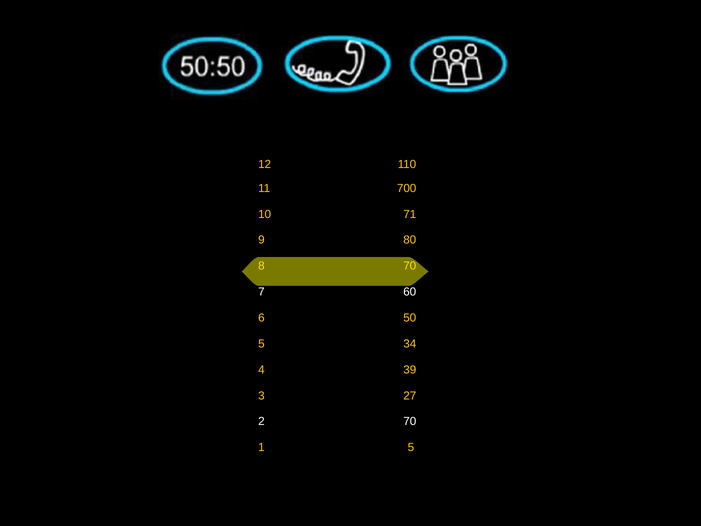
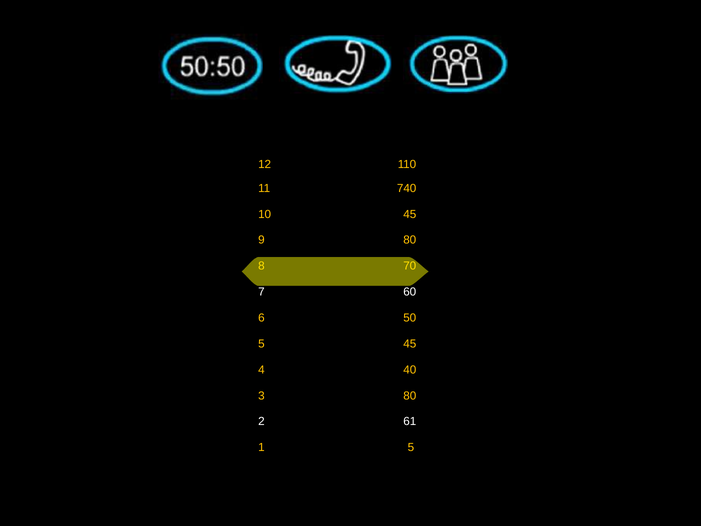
700: 700 -> 740
10 71: 71 -> 45
5 34: 34 -> 45
39: 39 -> 40
3 27: 27 -> 80
2 70: 70 -> 61
